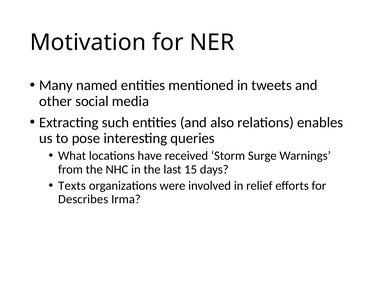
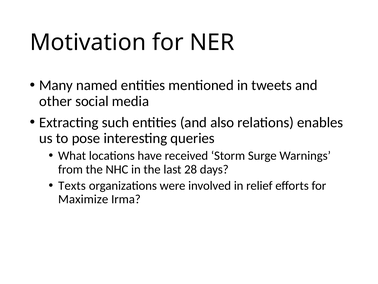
15: 15 -> 28
Describes: Describes -> Maximize
